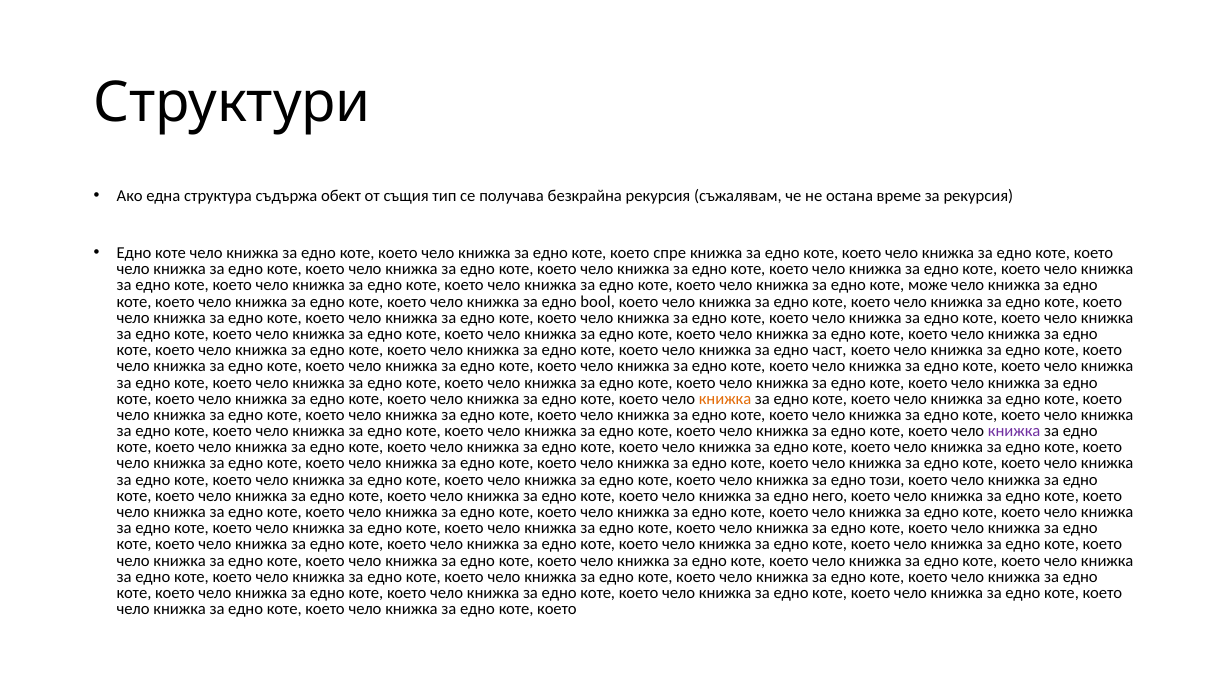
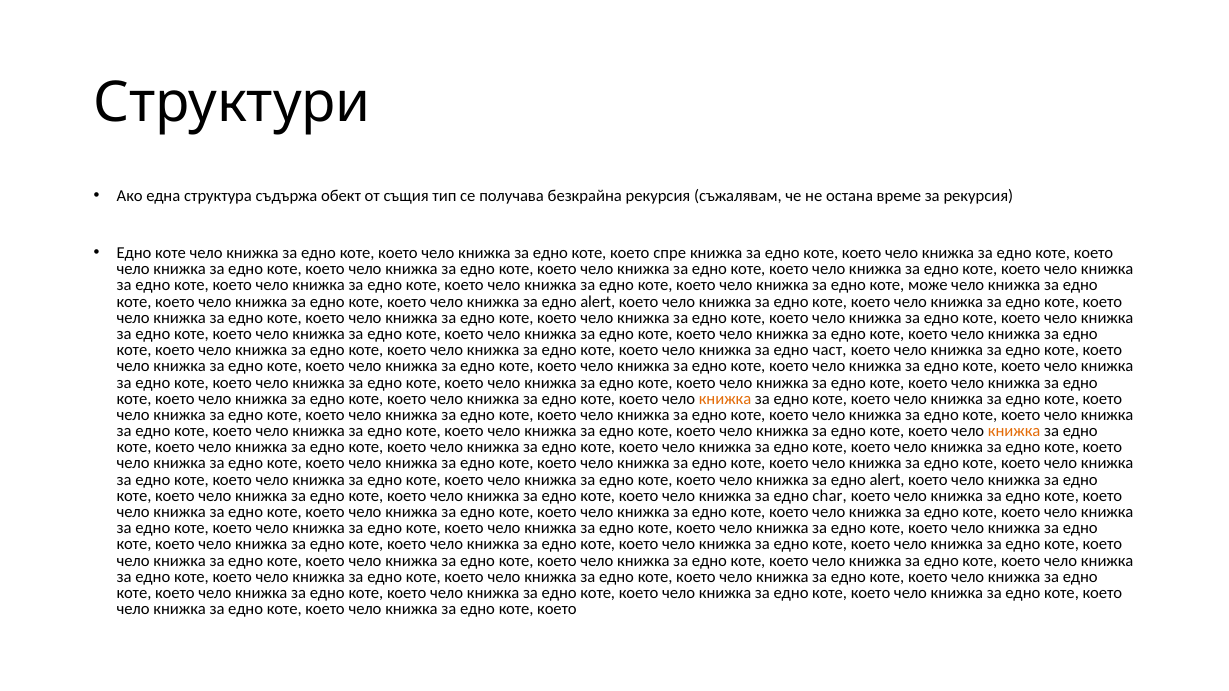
bool at (598, 302): bool -> alert
книжка at (1014, 431) colour: purple -> orange
този at (887, 480): този -> alert
него: него -> char
